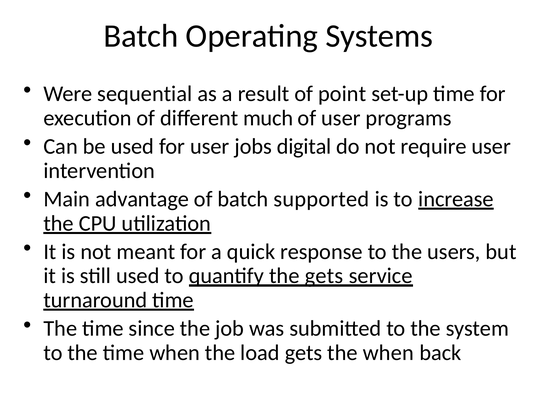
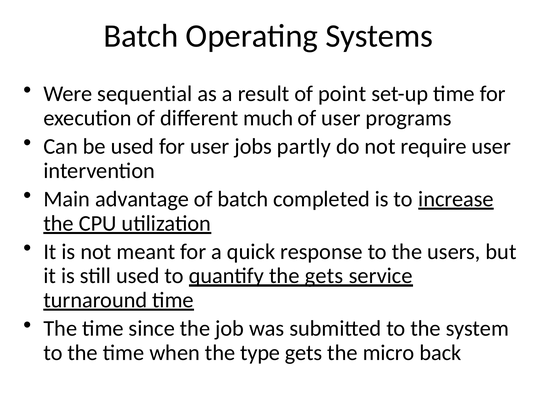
digital: digital -> partly
supported: supported -> completed
load: load -> type
the when: when -> micro
